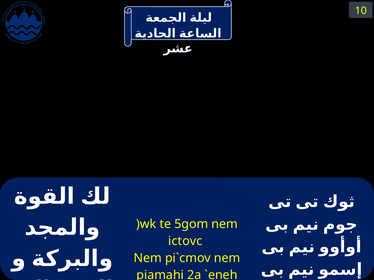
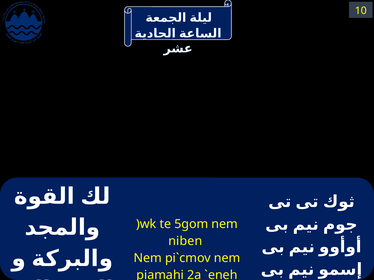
ictovc: ictovc -> niben
